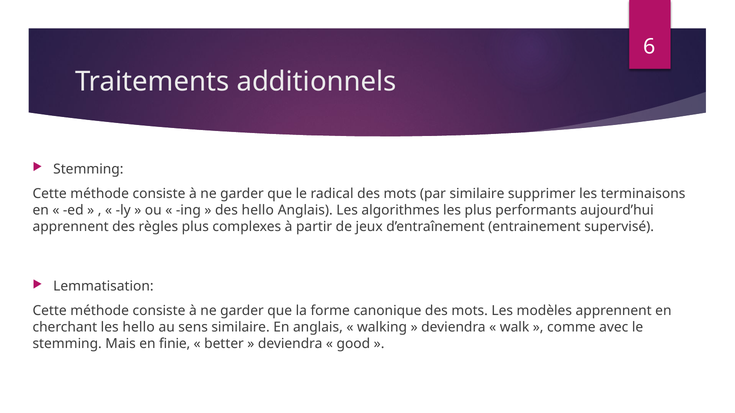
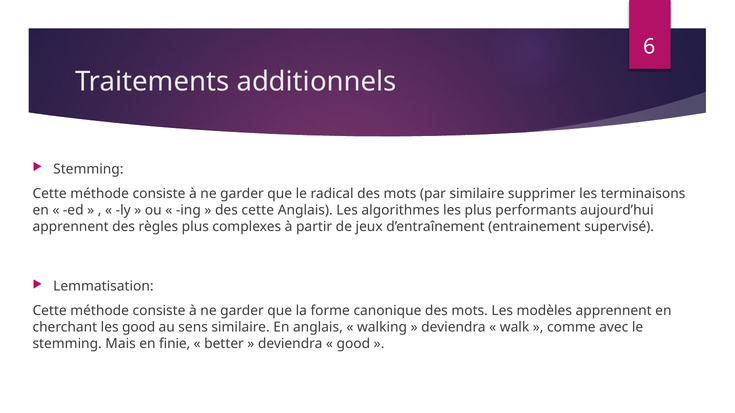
des hello: hello -> cette
les hello: hello -> good
